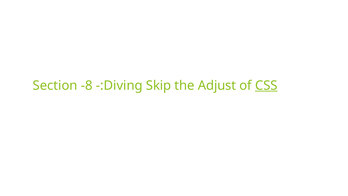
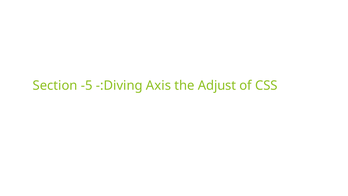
-8: -8 -> -5
Skip: Skip -> Axis
CSS underline: present -> none
